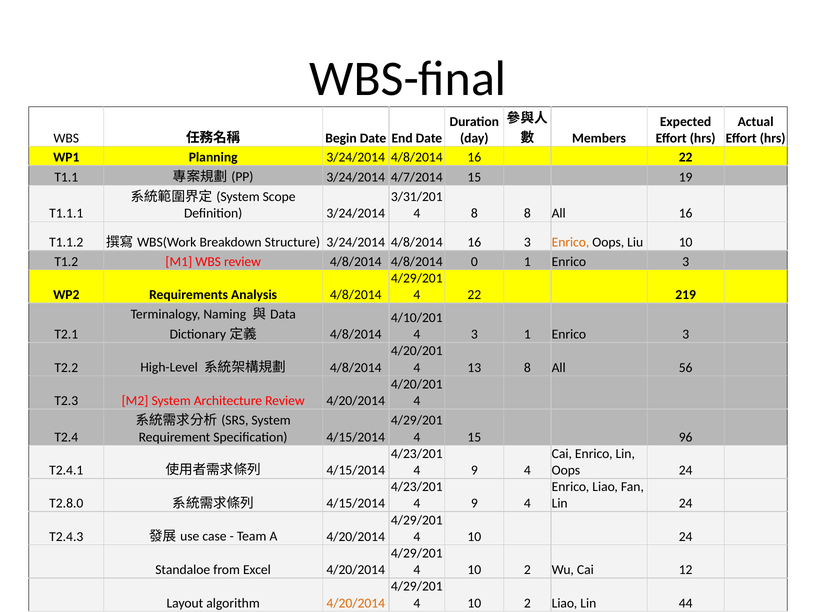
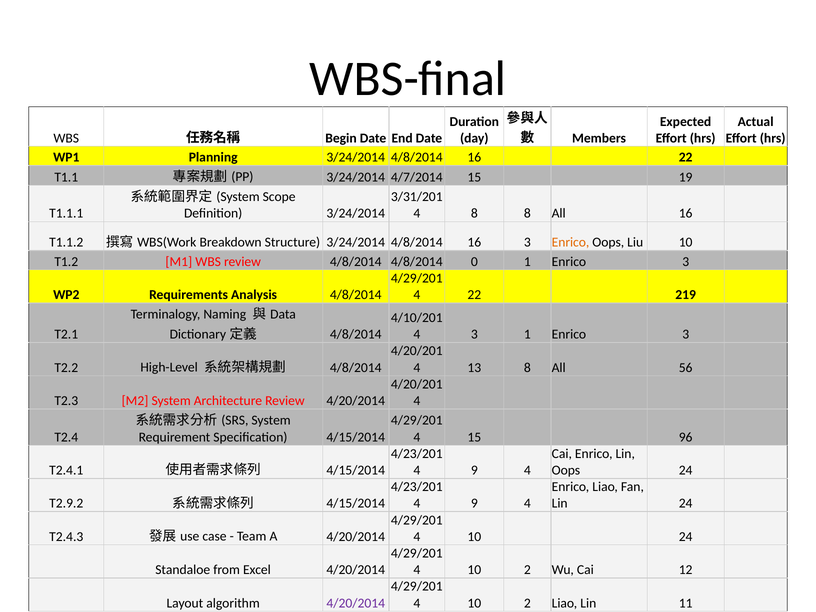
T2.8.0: T2.8.0 -> T2.9.2
4/20/2014 at (356, 603) colour: orange -> purple
44: 44 -> 11
